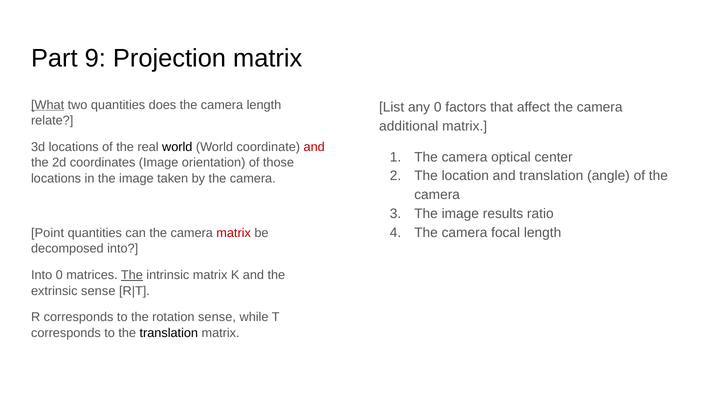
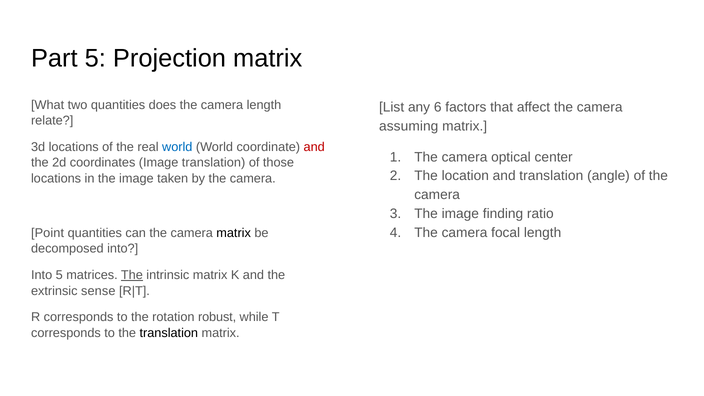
Part 9: 9 -> 5
What underline: present -> none
any 0: 0 -> 6
additional: additional -> assuming
world at (177, 147) colour: black -> blue
Image orientation: orientation -> translation
results: results -> finding
matrix at (234, 233) colour: red -> black
Into 0: 0 -> 5
rotation sense: sense -> robust
